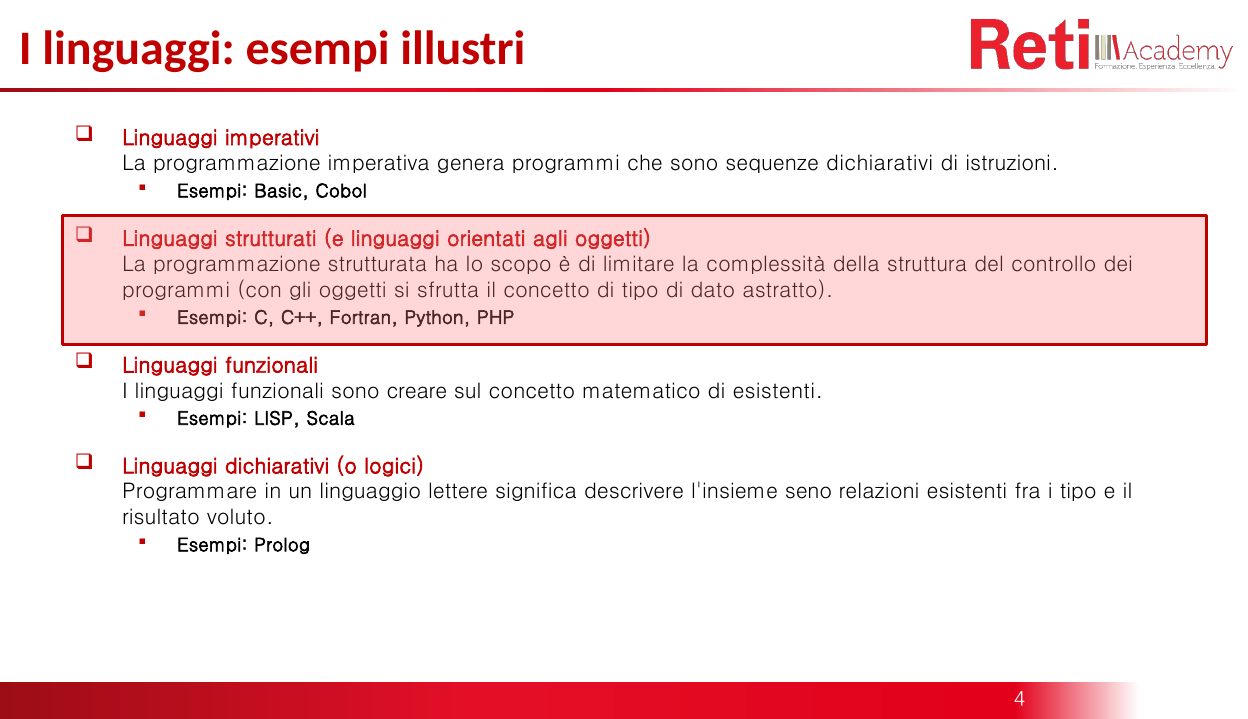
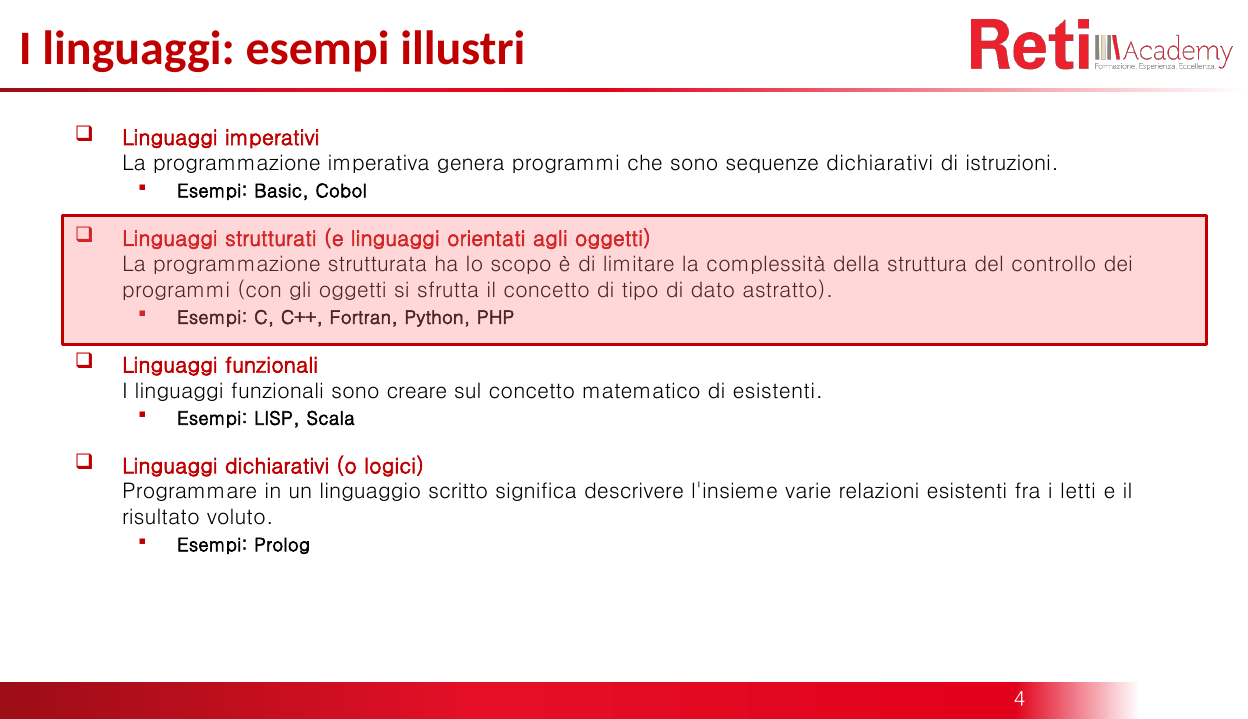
lettere: lettere -> scritto
seno: seno -> varie
i tipo: tipo -> letti
